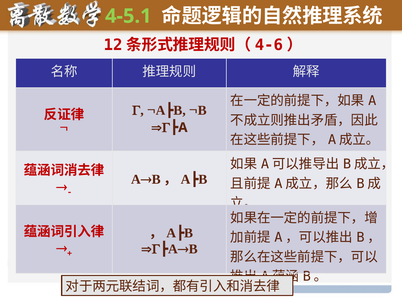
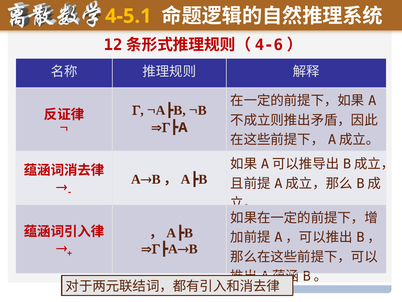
4-5.1 colour: light green -> yellow
